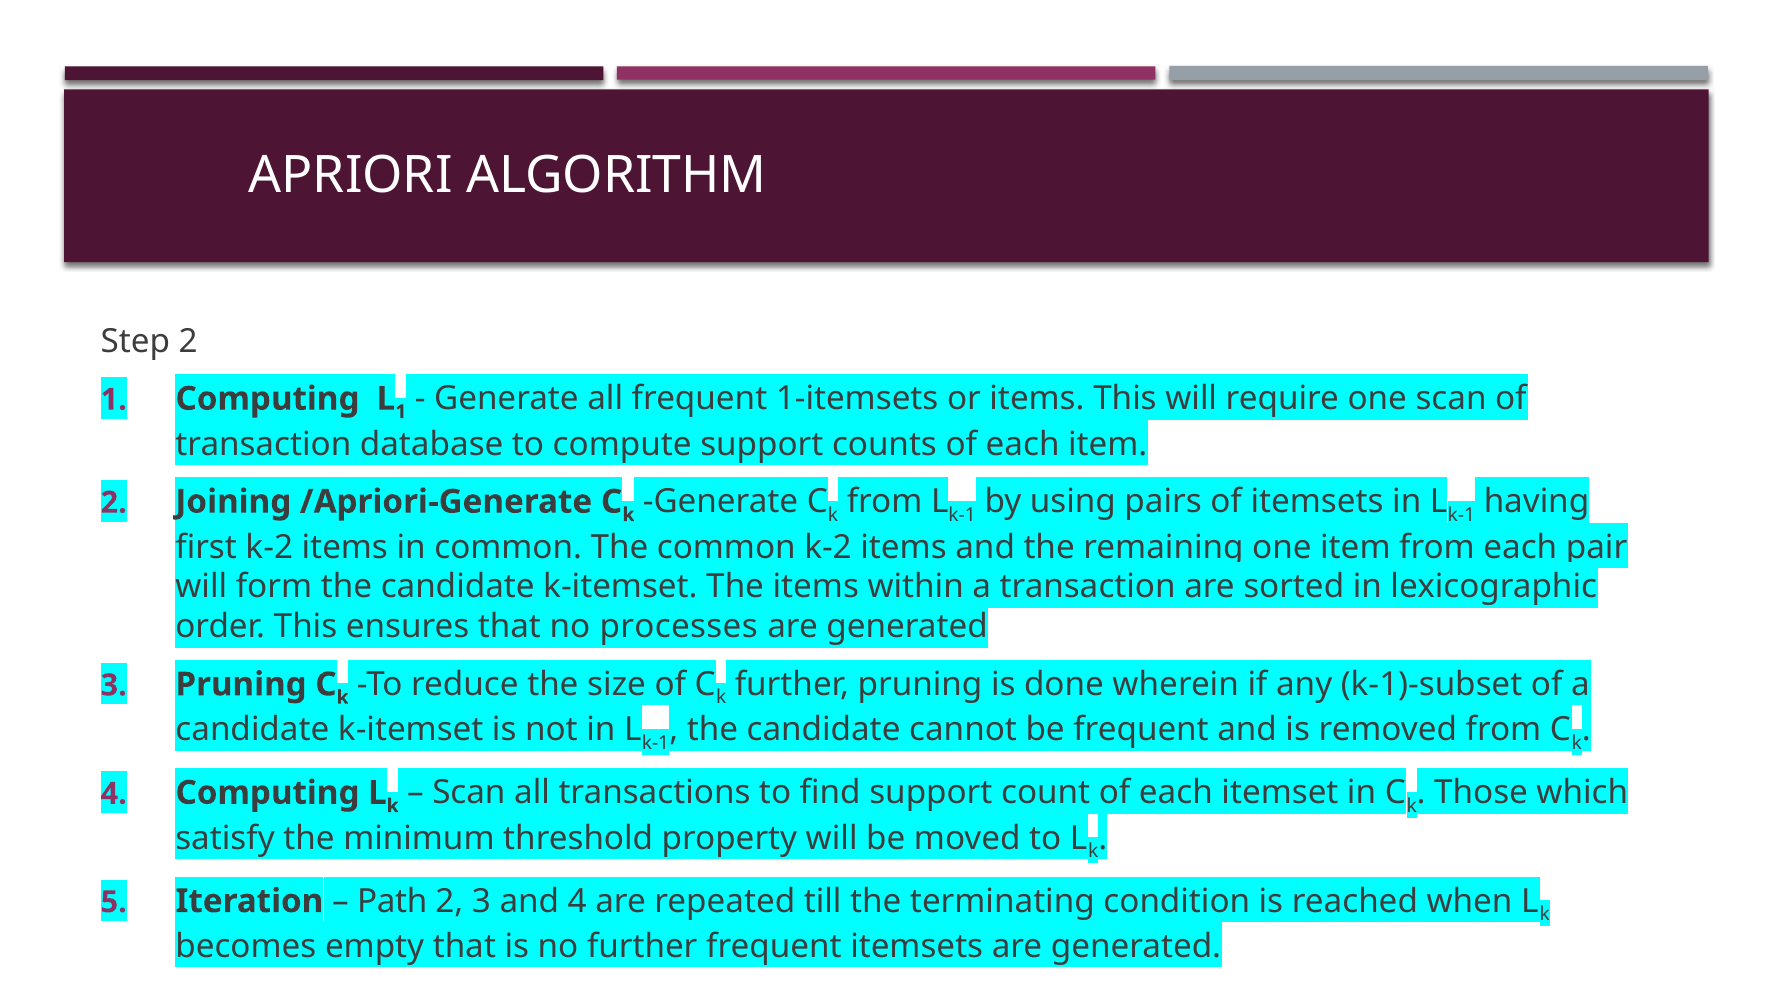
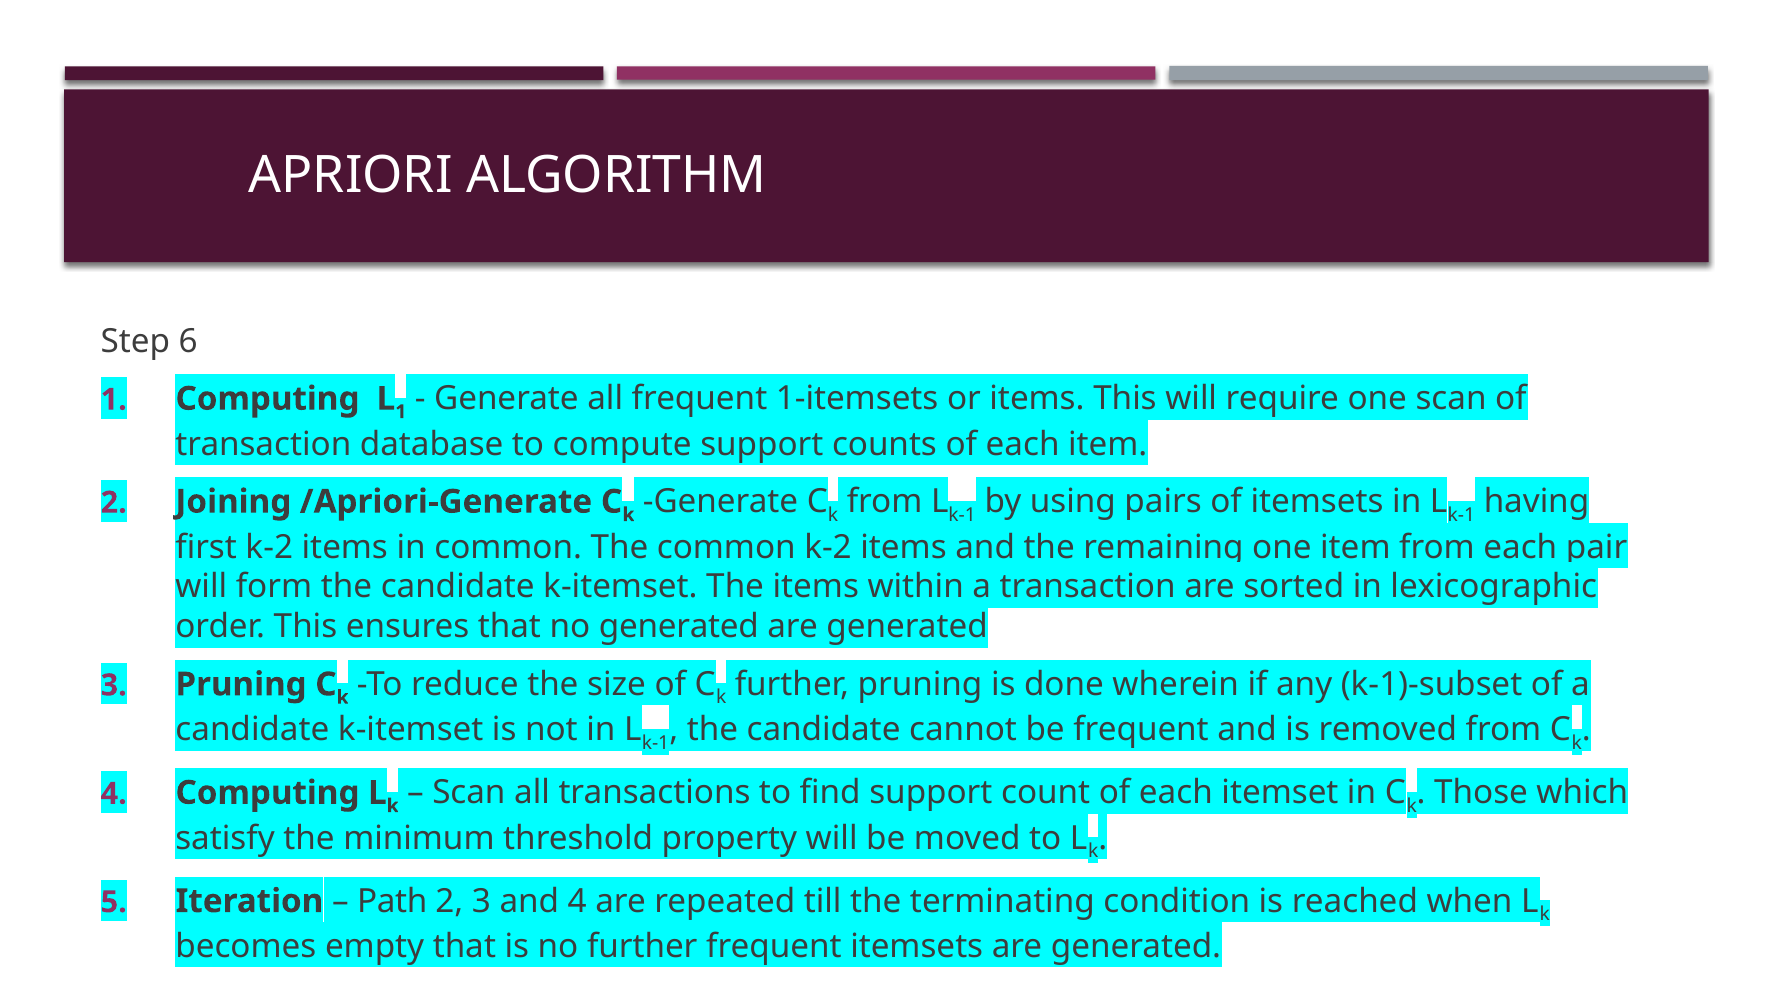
Step 2: 2 -> 6
no processes: processes -> generated
